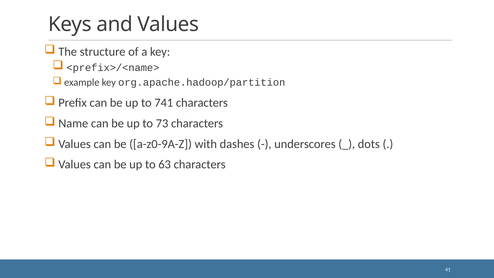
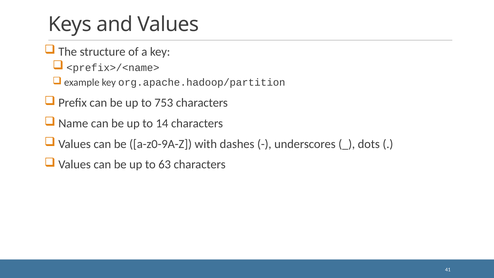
741: 741 -> 753
73: 73 -> 14
